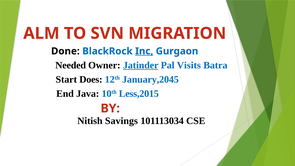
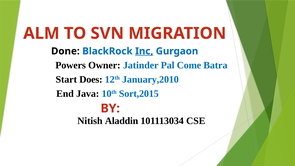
Needed: Needed -> Powers
Jatinder underline: present -> none
Visits: Visits -> Come
January,2045: January,2045 -> January,2010
Less,2015: Less,2015 -> Sort,2015
Savings: Savings -> Aladdin
